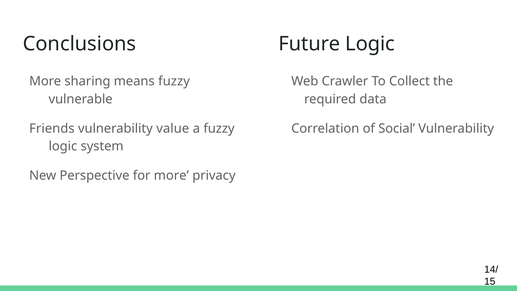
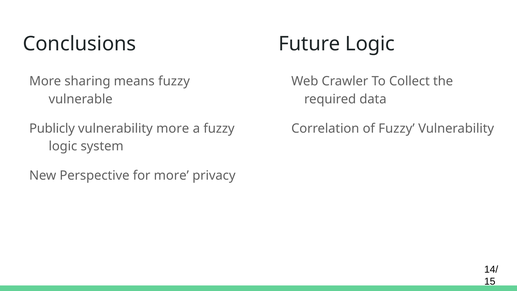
Friends: Friends -> Publicly
vulnerability value: value -> more
of Social: Social -> Fuzzy
